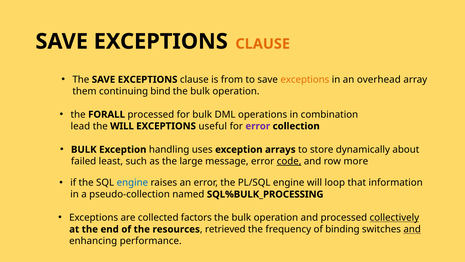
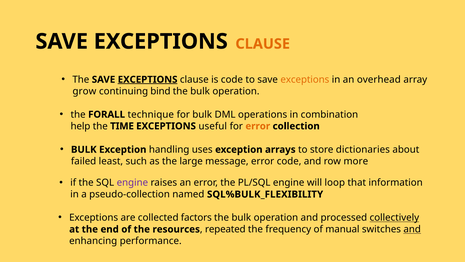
EXCEPTIONS at (148, 79) underline: none -> present
is from: from -> code
them: them -> grow
FORALL processed: processed -> technique
lead: lead -> help
the WILL: WILL -> TIME
error at (258, 126) colour: purple -> orange
dynamically: dynamically -> dictionaries
code at (289, 161) underline: present -> none
engine at (132, 182) colour: blue -> purple
SQL%BULK_PROCESSING: SQL%BULK_PROCESSING -> SQL%BULK_FLEXIBILITY
retrieved: retrieved -> repeated
binding: binding -> manual
